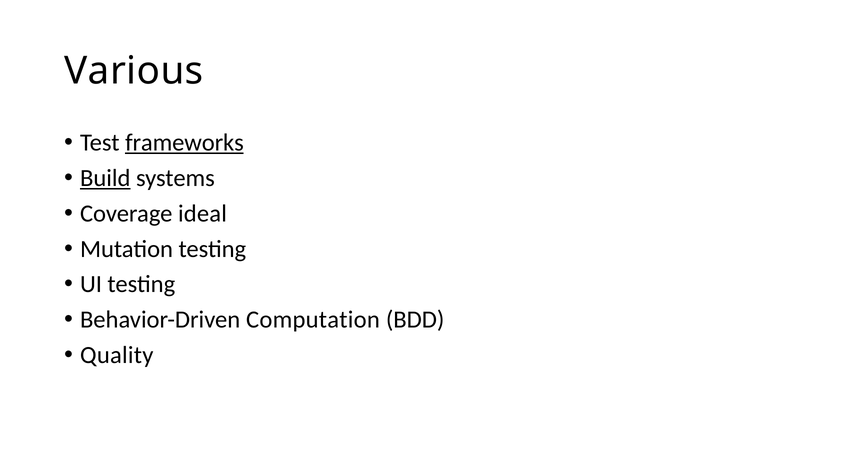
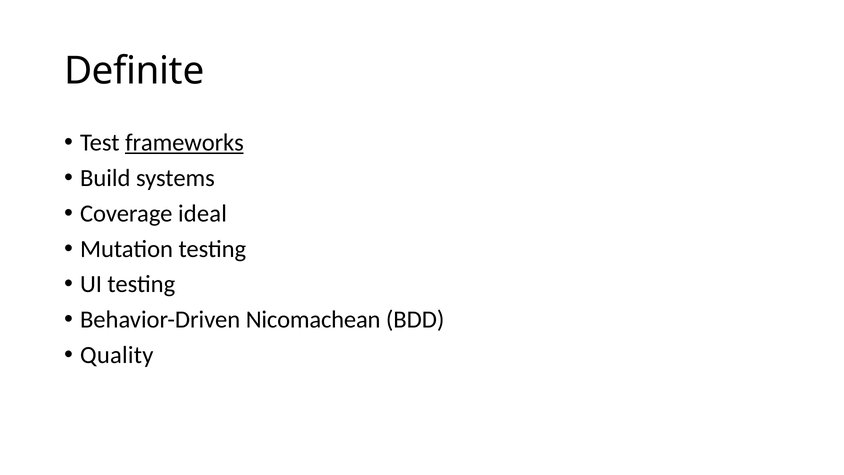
Various: Various -> Definite
Build underline: present -> none
Computation: Computation -> Nicomachean
